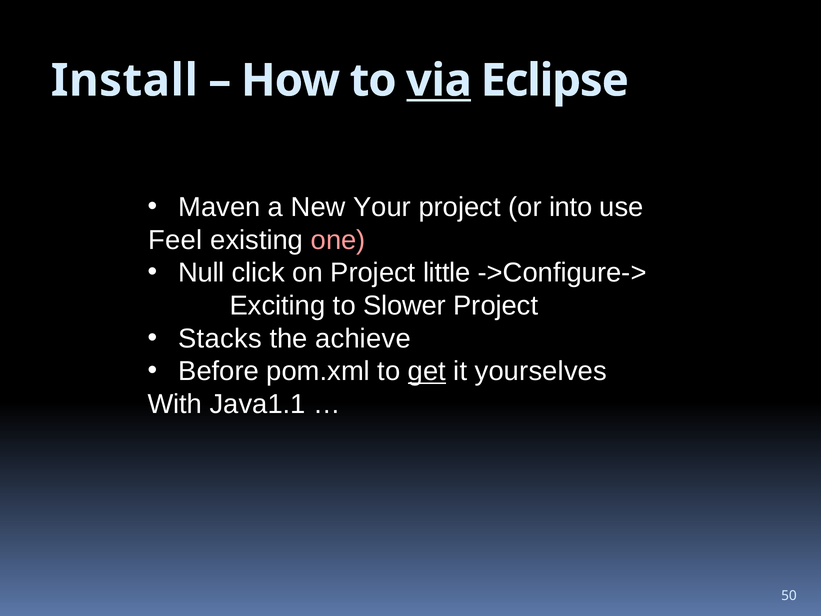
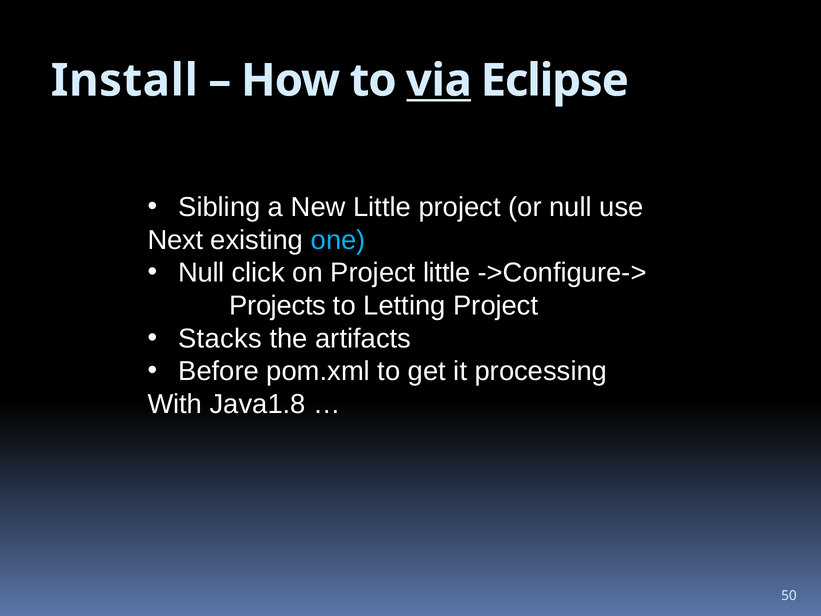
Maven: Maven -> Sibling
New Your: Your -> Little
or into: into -> null
Feel: Feel -> Next
one colour: pink -> light blue
Exciting: Exciting -> Projects
Slower: Slower -> Letting
achieve: achieve -> artifacts
get underline: present -> none
yourselves: yourselves -> processing
Java1.1: Java1.1 -> Java1.8
